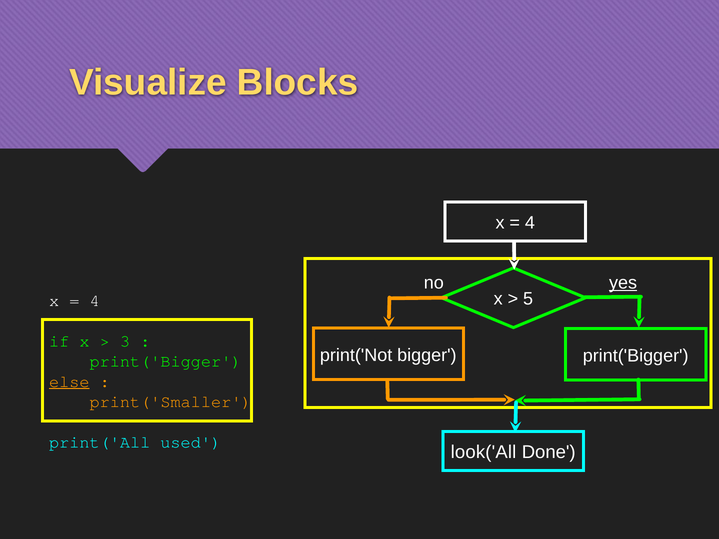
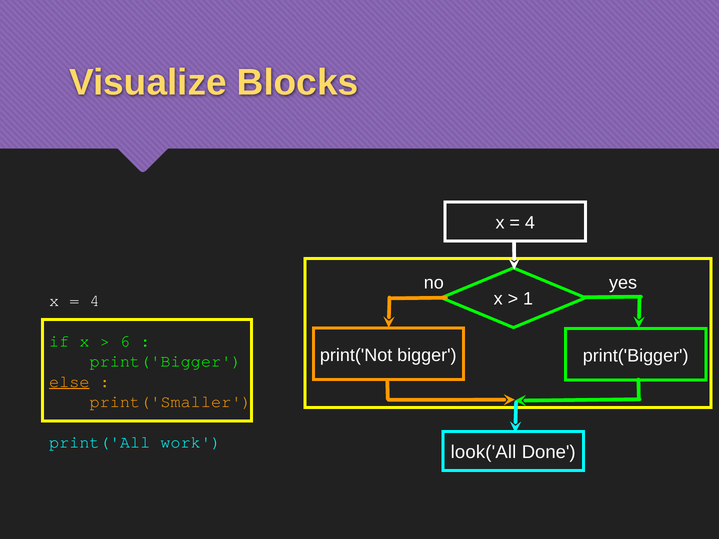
yes underline: present -> none
5: 5 -> 1
3: 3 -> 6
used: used -> work
